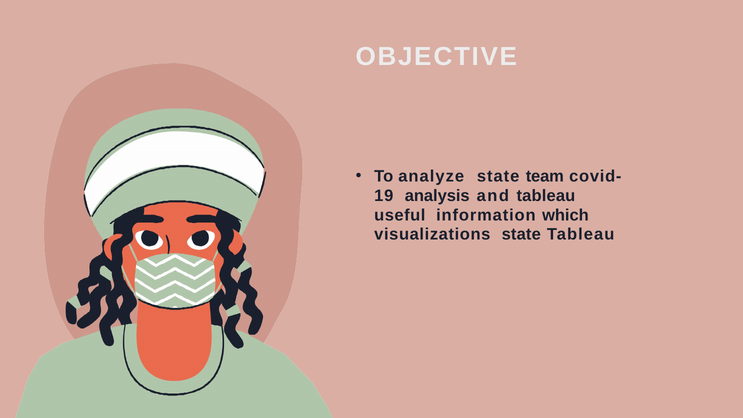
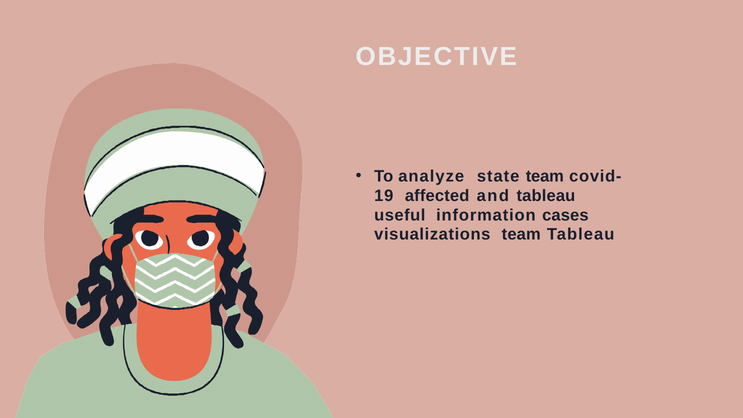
analysis: analysis -> affected
which: which -> cases
visualizations state: state -> team
